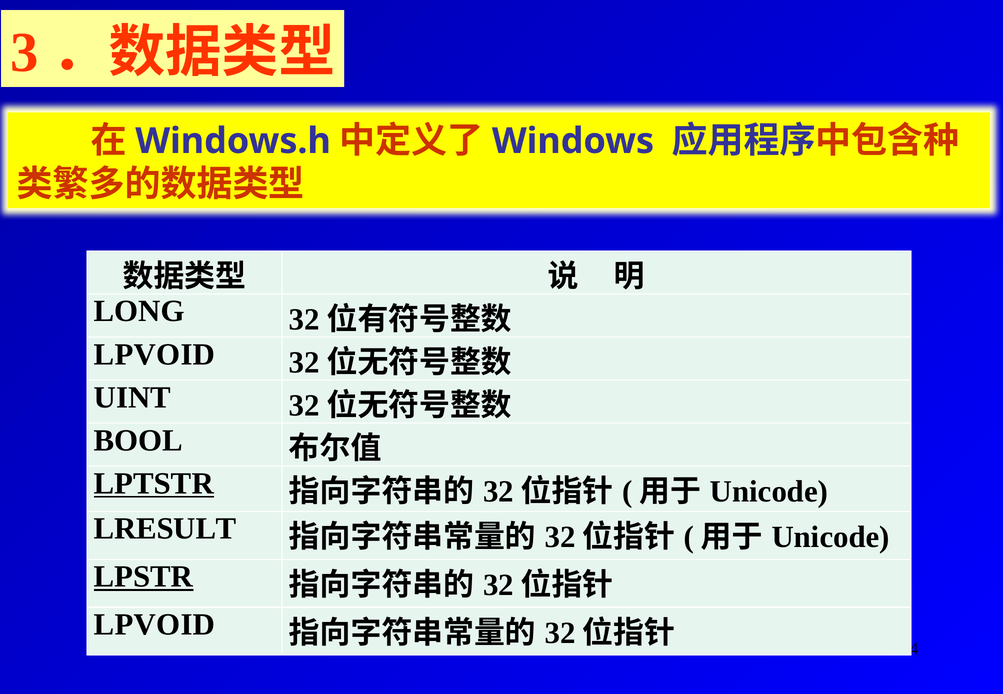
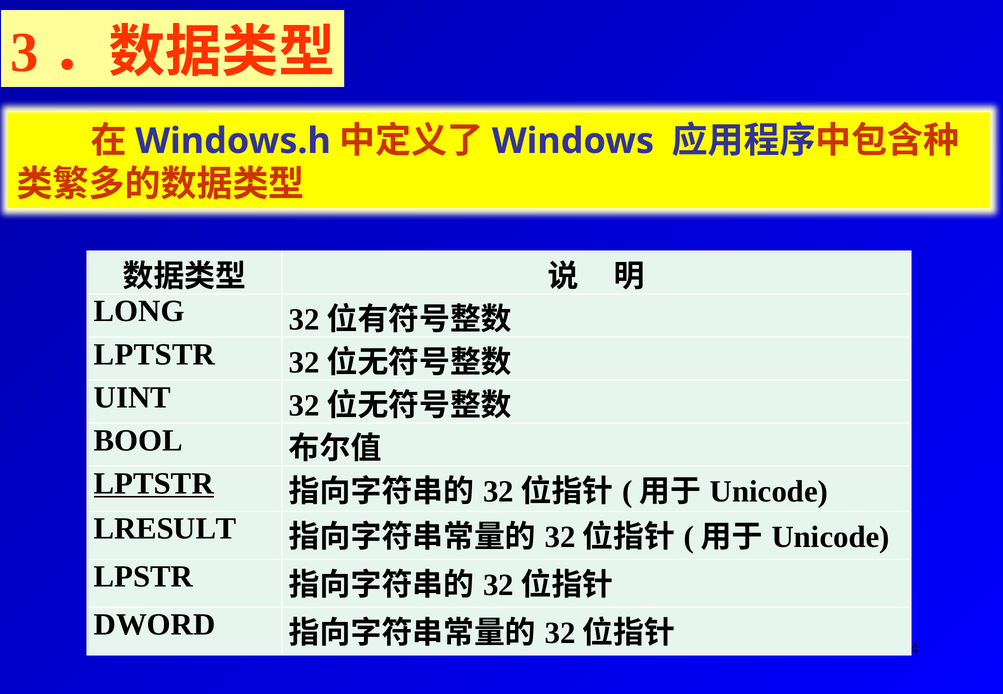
LPVOID at (155, 355): LPVOID -> LPTSTR
LPSTR underline: present -> none
LPVOID at (155, 625): LPVOID -> DWORD
